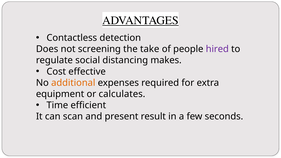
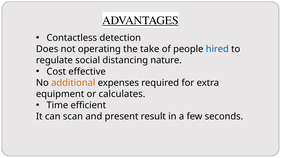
screening: screening -> operating
hired colour: purple -> blue
makes: makes -> nature
